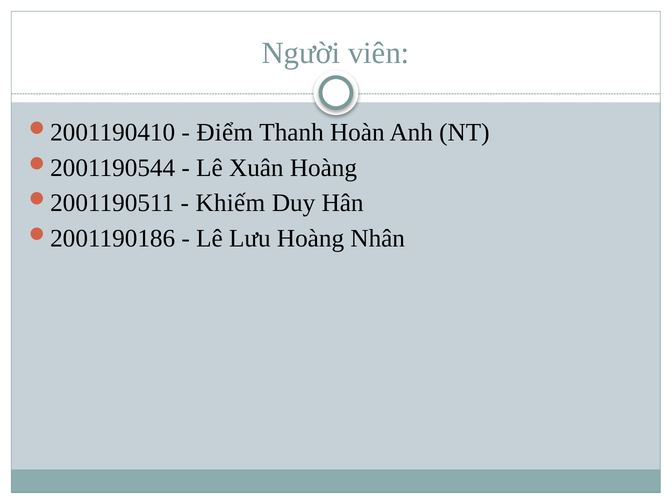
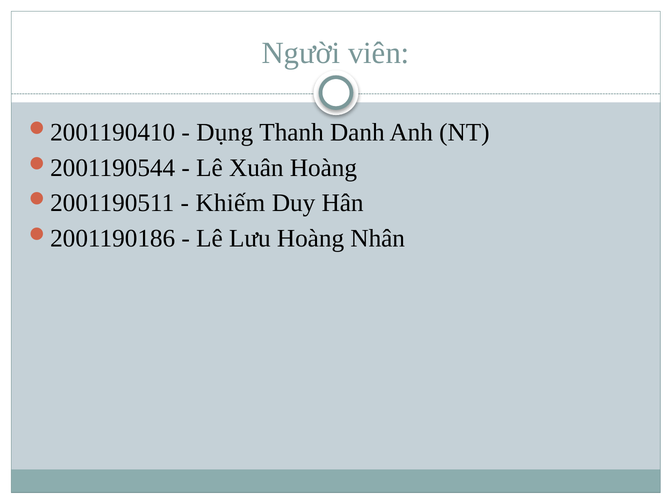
Điểm: Điểm -> Dụng
Hoàn: Hoàn -> Danh
